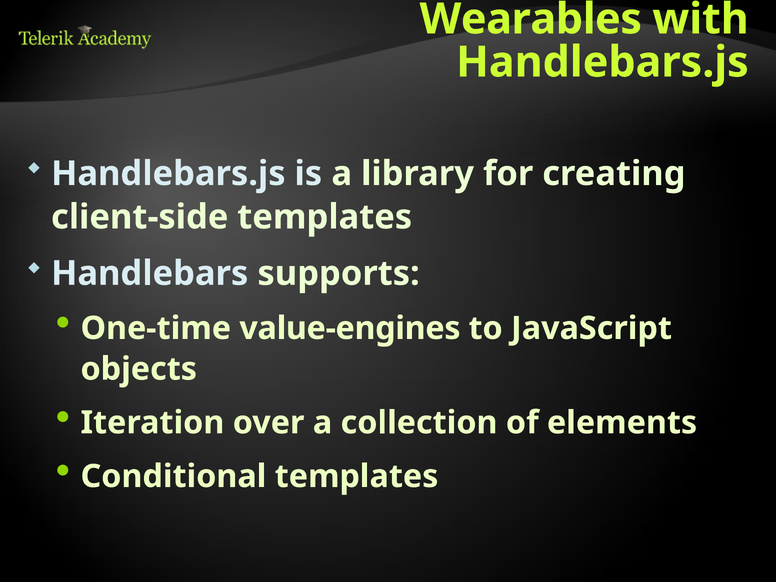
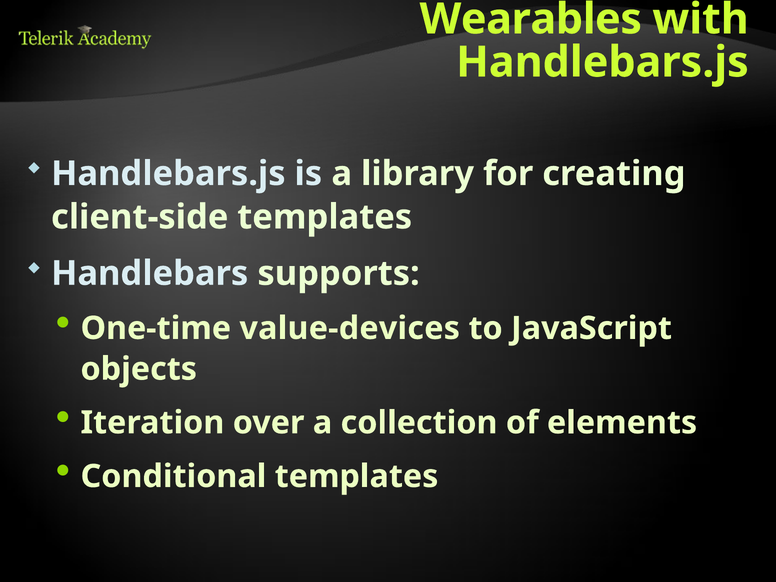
value-engines: value-engines -> value-devices
